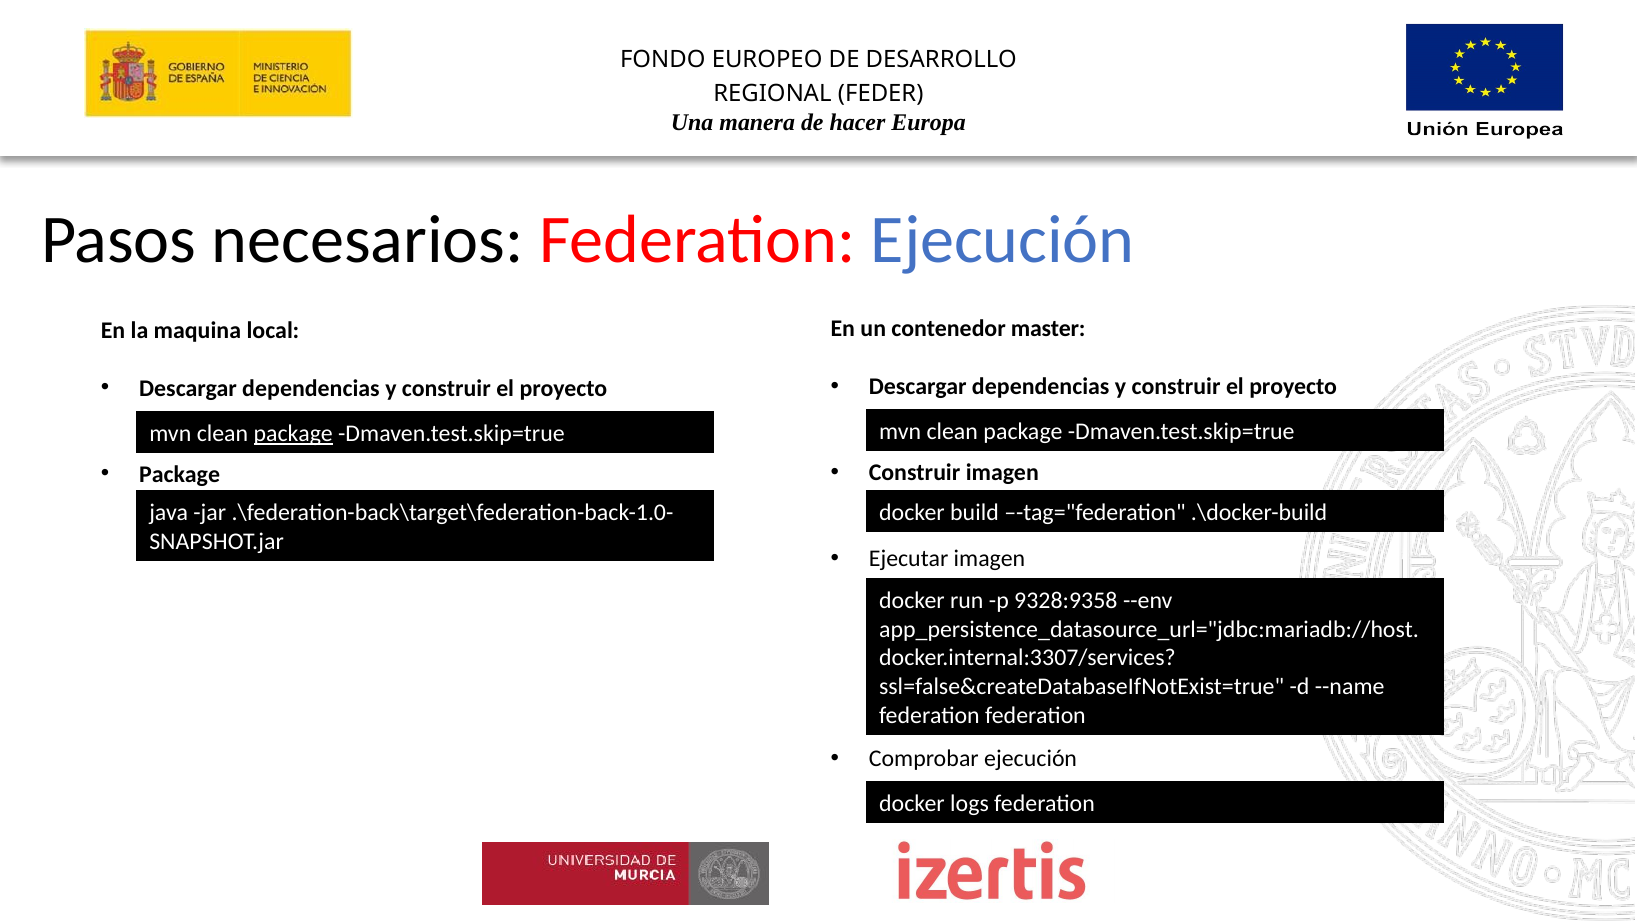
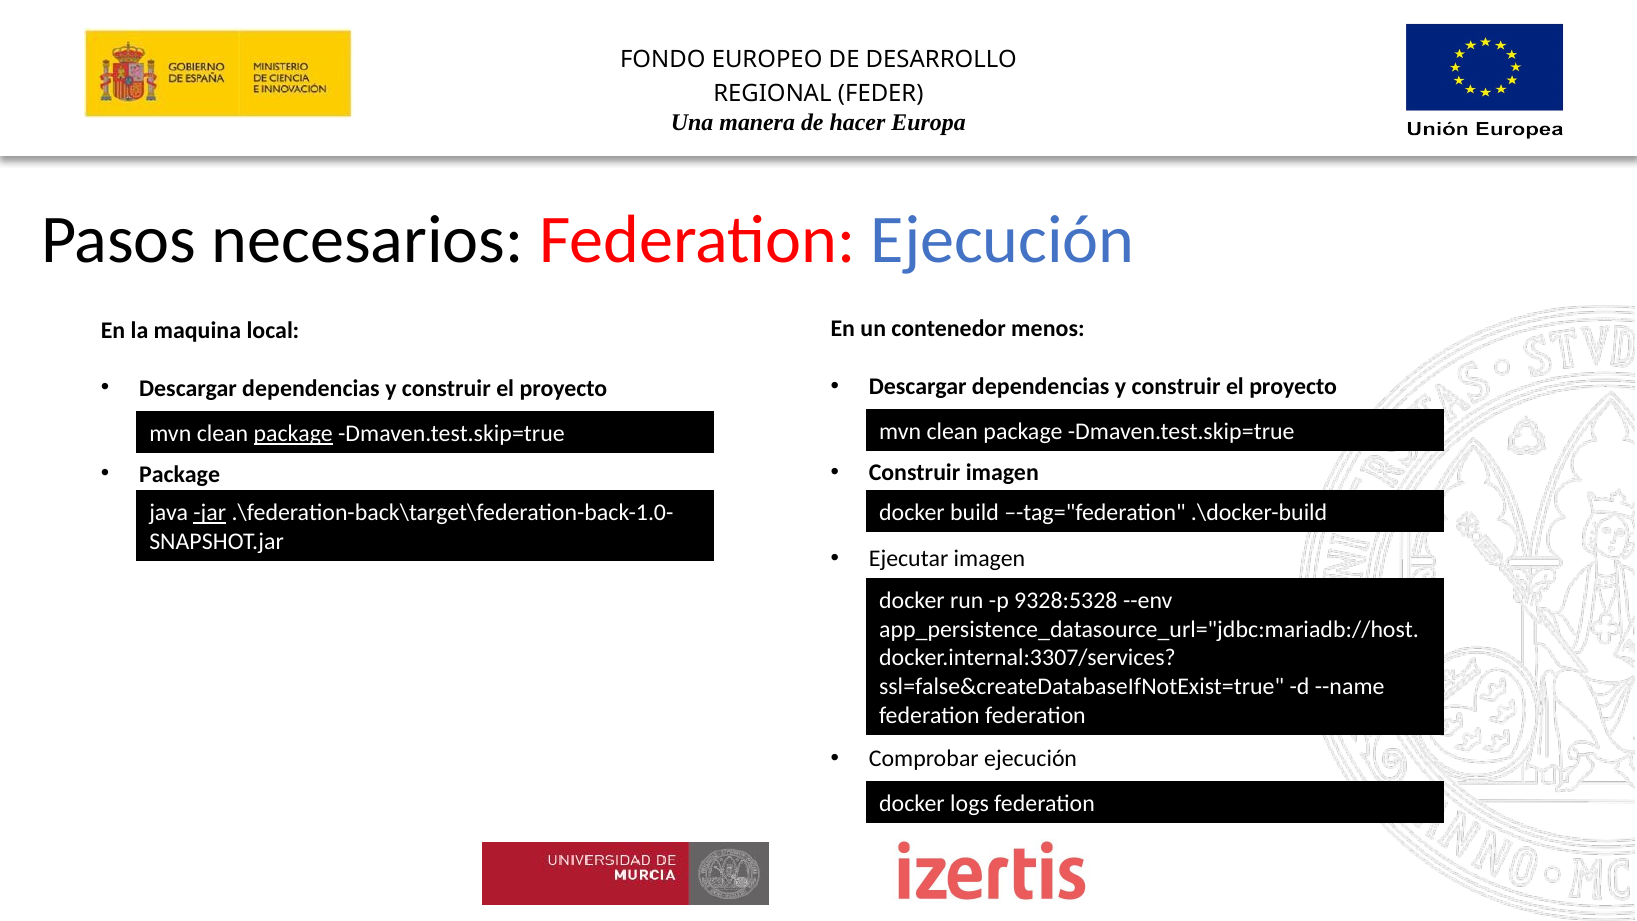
master: master -> menos
jar underline: none -> present
9328:9358: 9328:9358 -> 9328:5328
